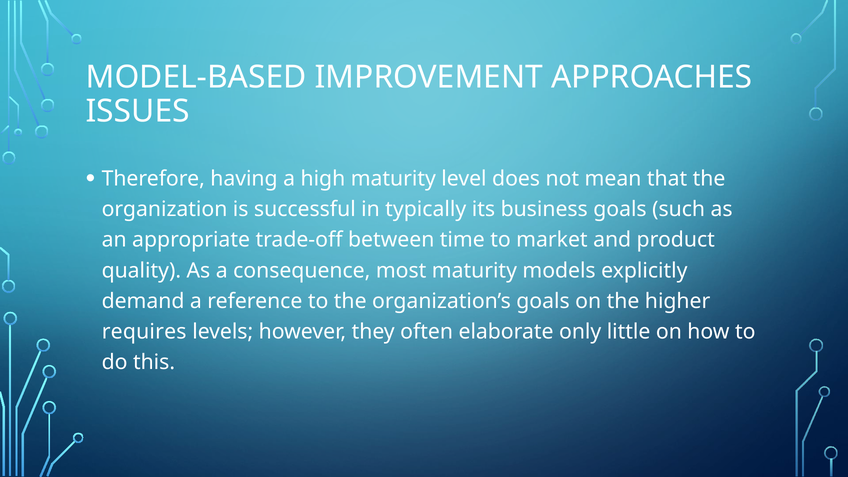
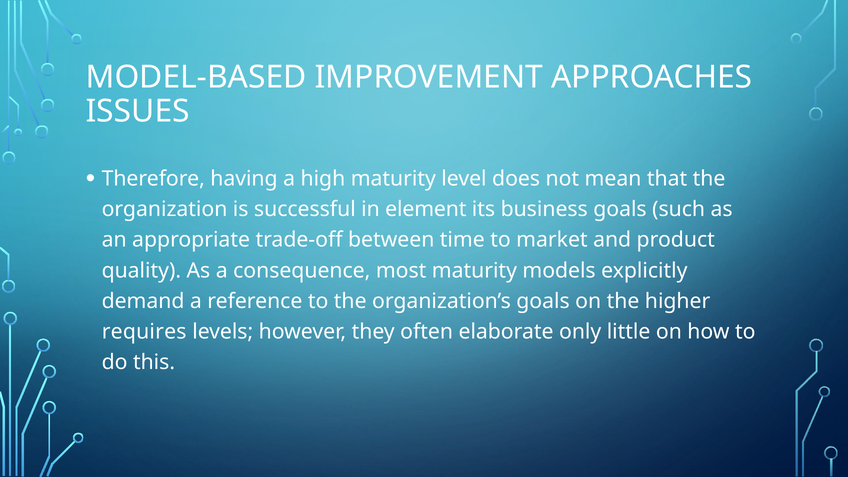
typically: typically -> element
